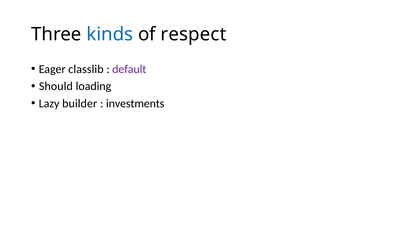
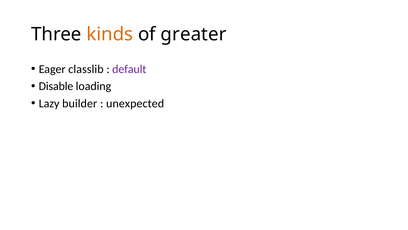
kinds colour: blue -> orange
respect: respect -> greater
Should: Should -> Disable
investments: investments -> unexpected
